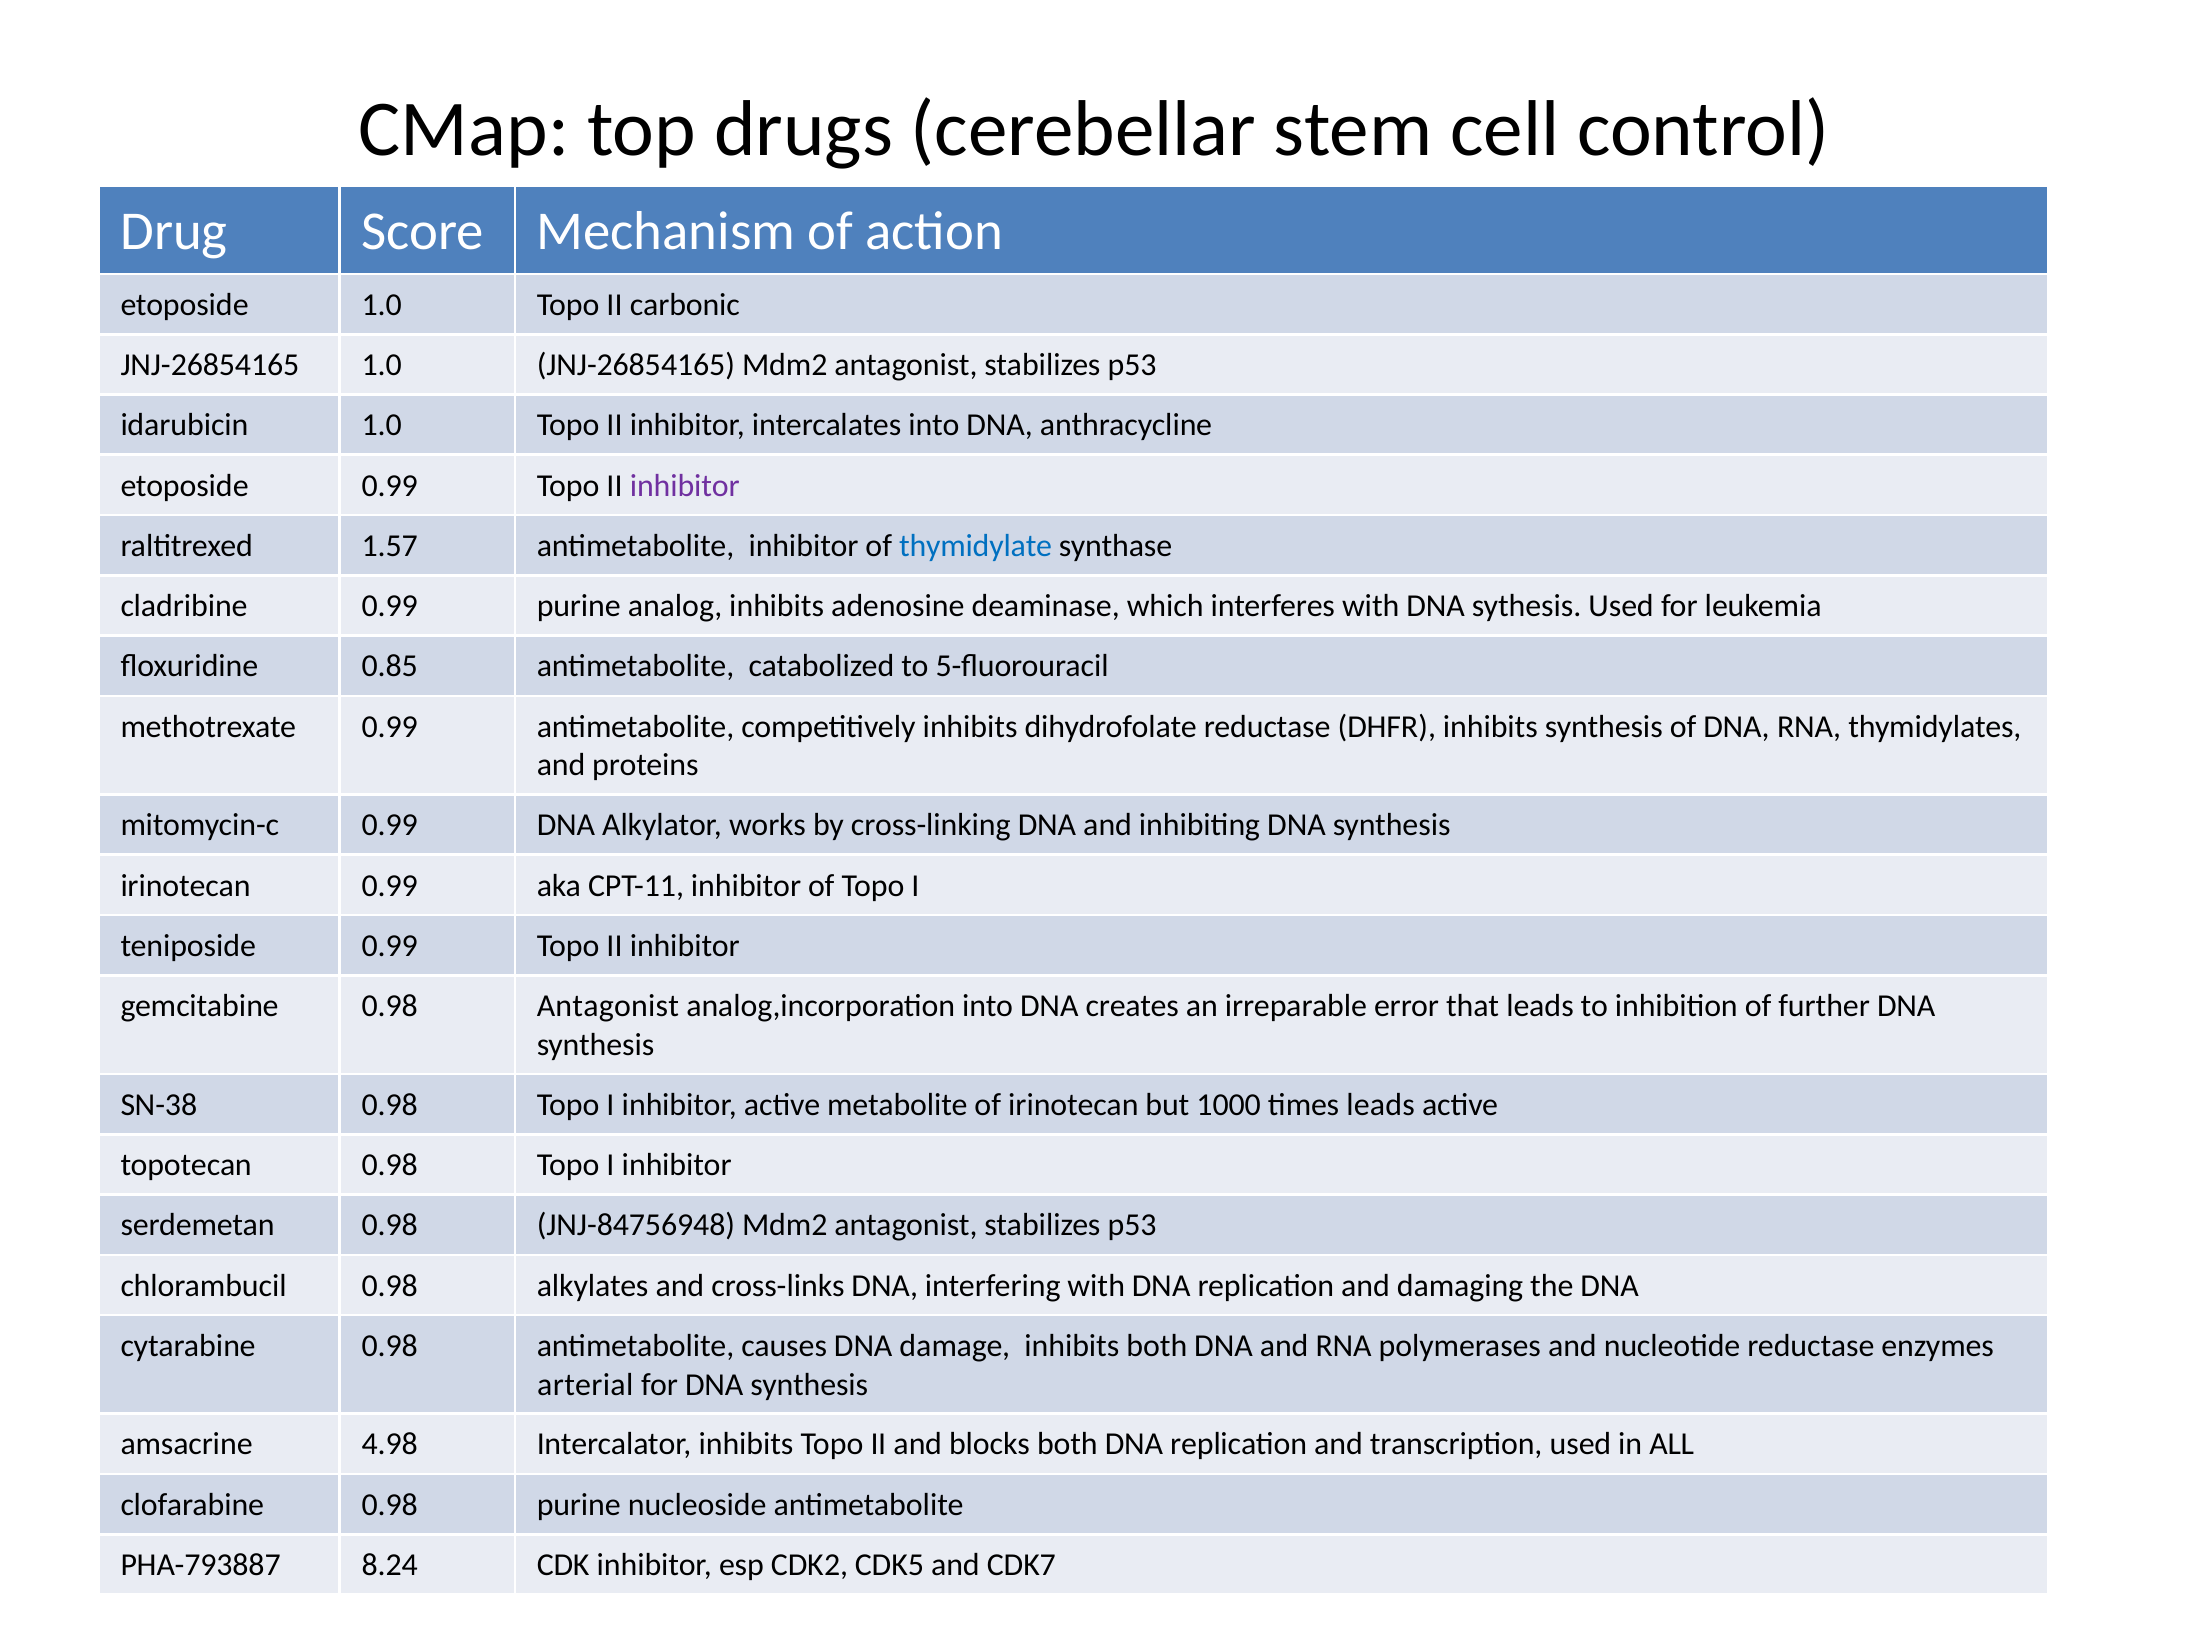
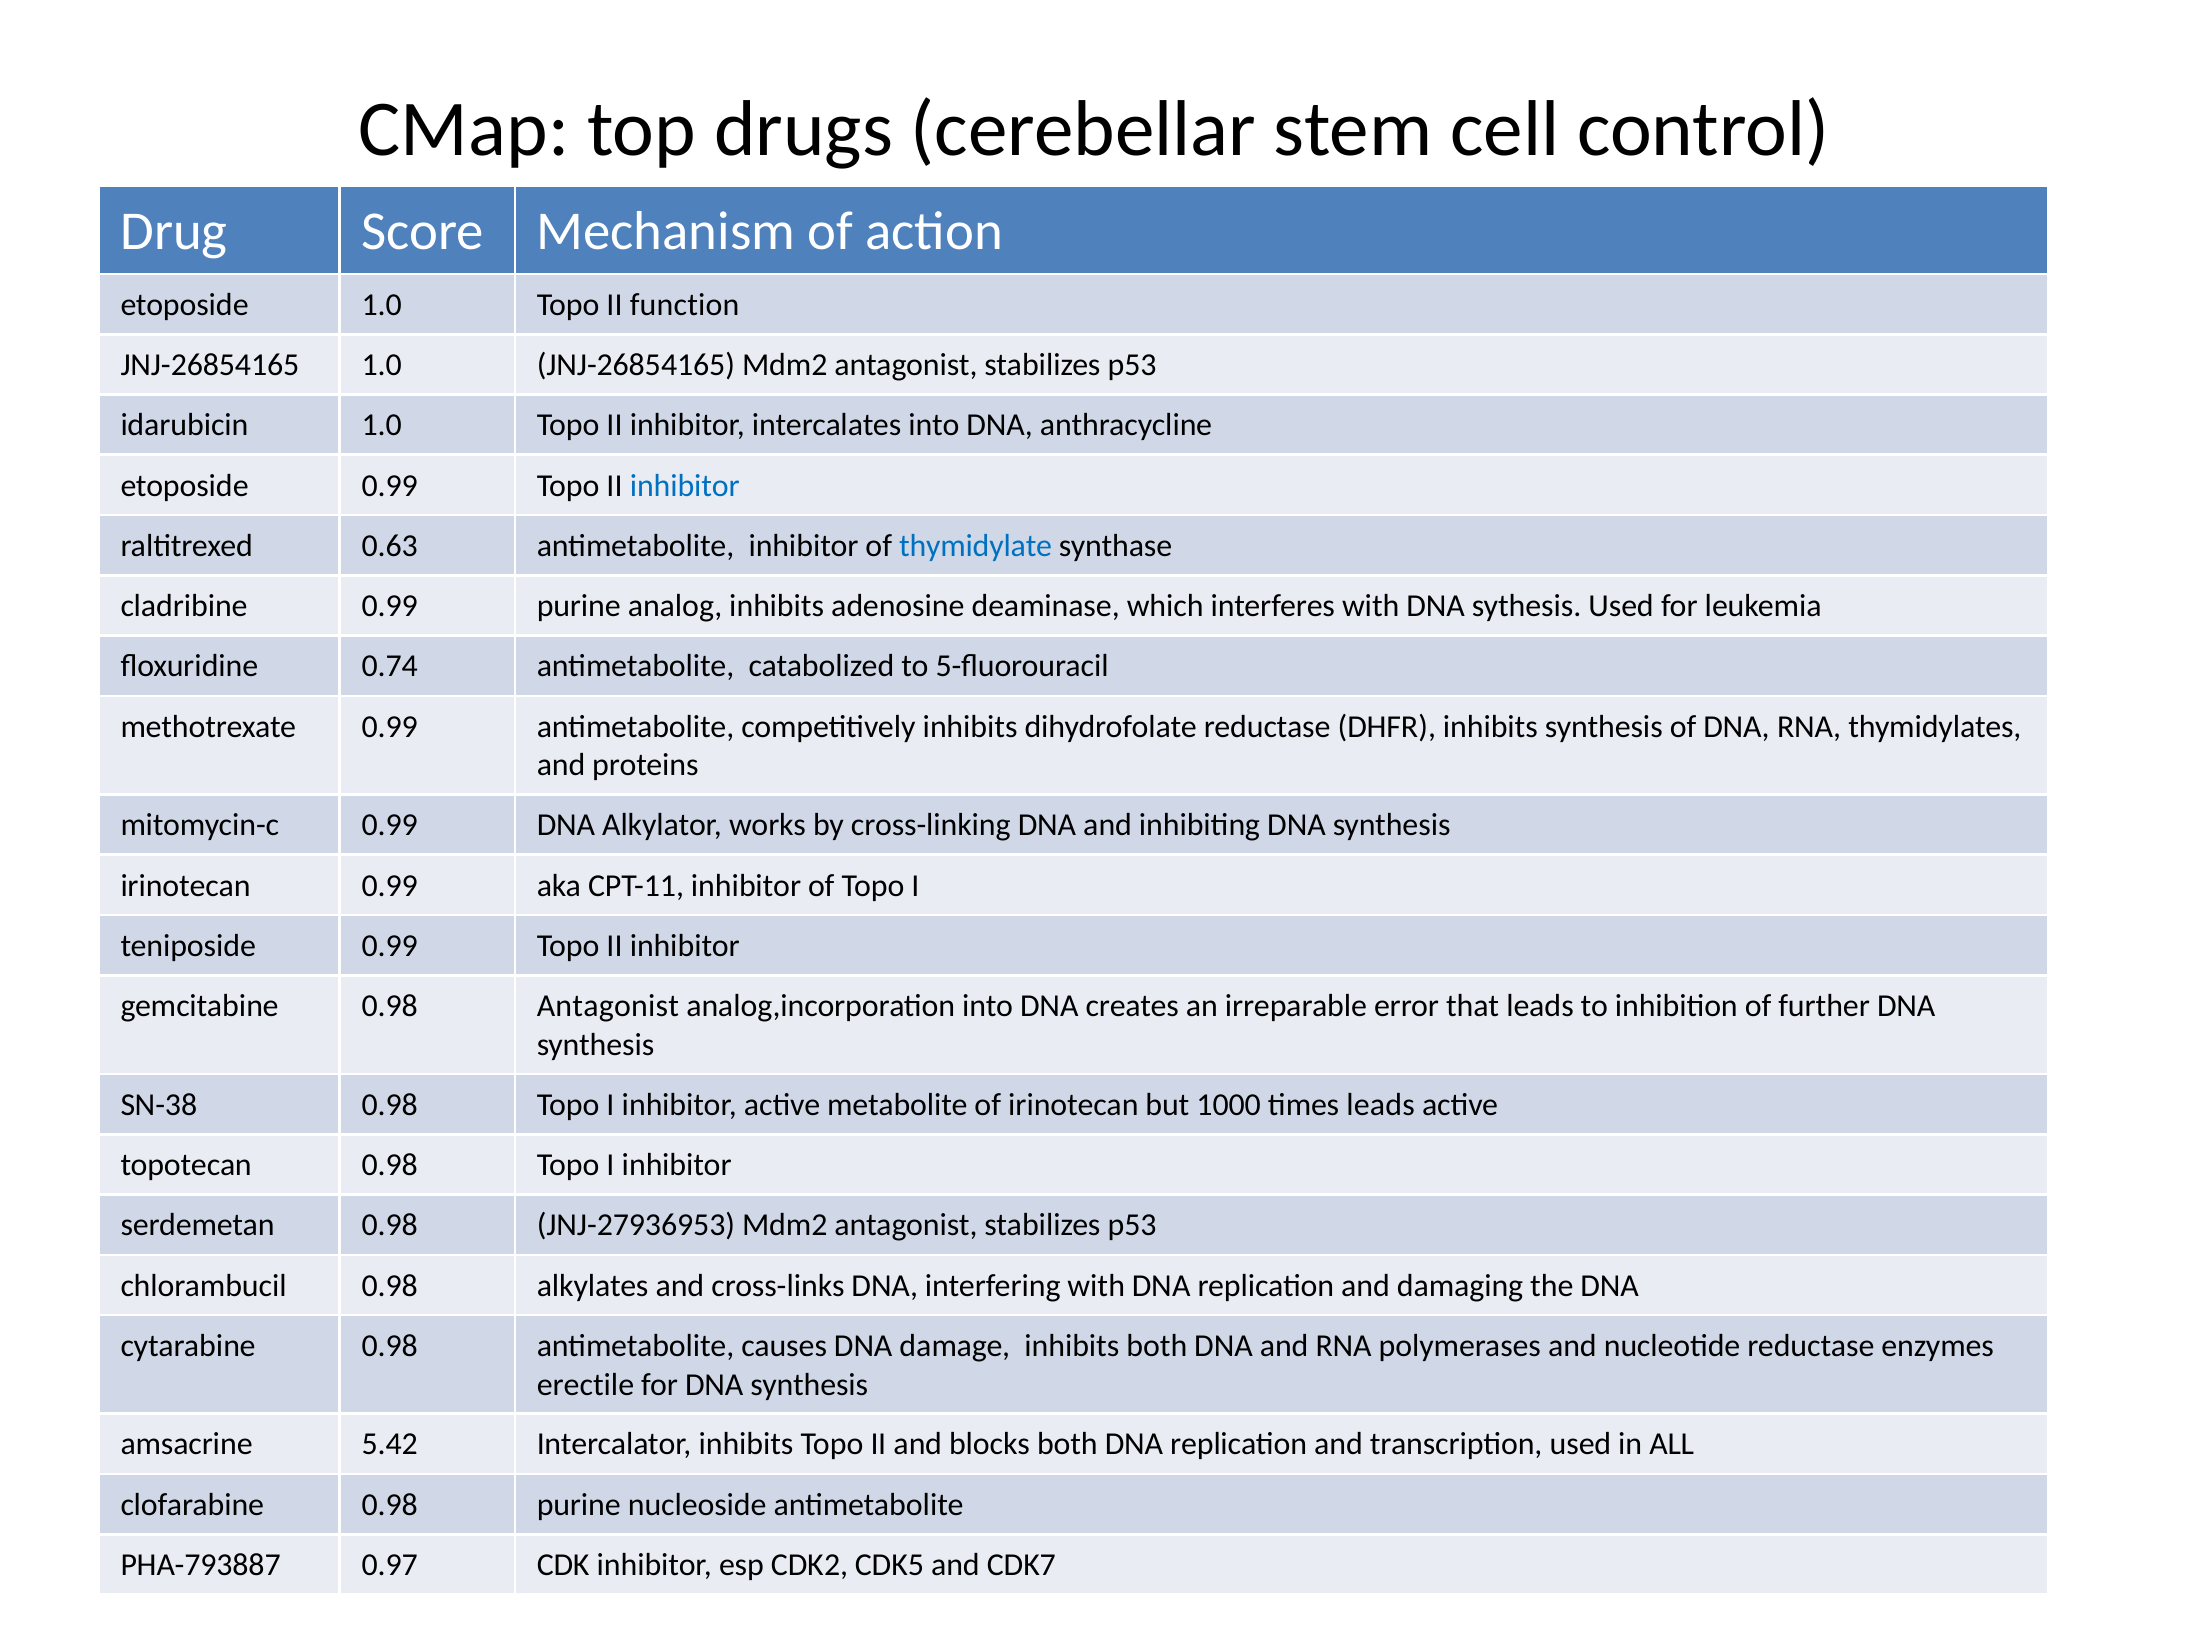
carbonic: carbonic -> function
inhibitor at (685, 486) colour: purple -> blue
1.57: 1.57 -> 0.63
0.85: 0.85 -> 0.74
JNJ-84756948: JNJ-84756948 -> JNJ-27936953
arterial: arterial -> erectile
4.98: 4.98 -> 5.42
8.24: 8.24 -> 0.97
